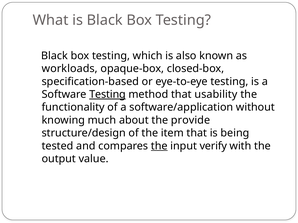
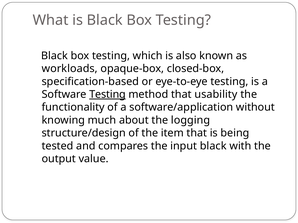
provide: provide -> logging
the at (159, 146) underline: present -> none
input verify: verify -> black
